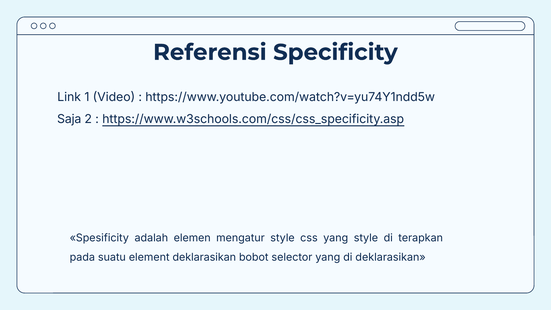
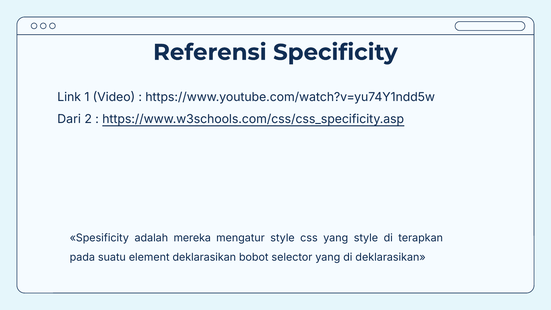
Saja: Saja -> Dari
elemen: elemen -> mereka
